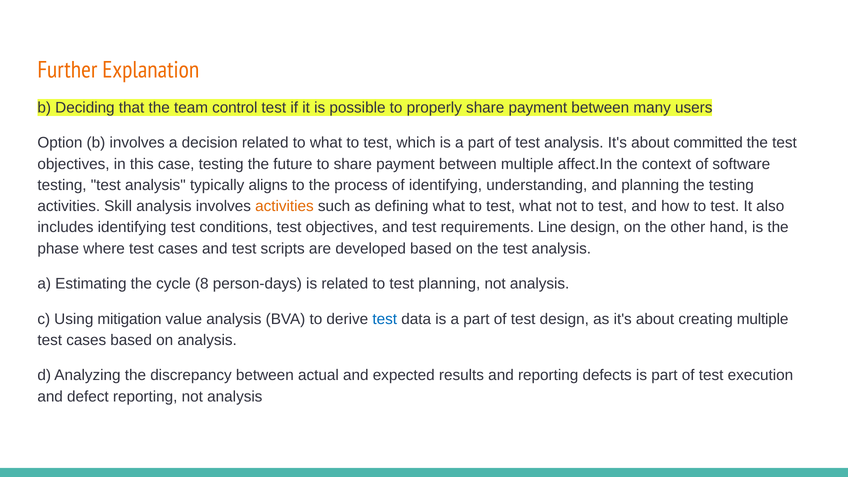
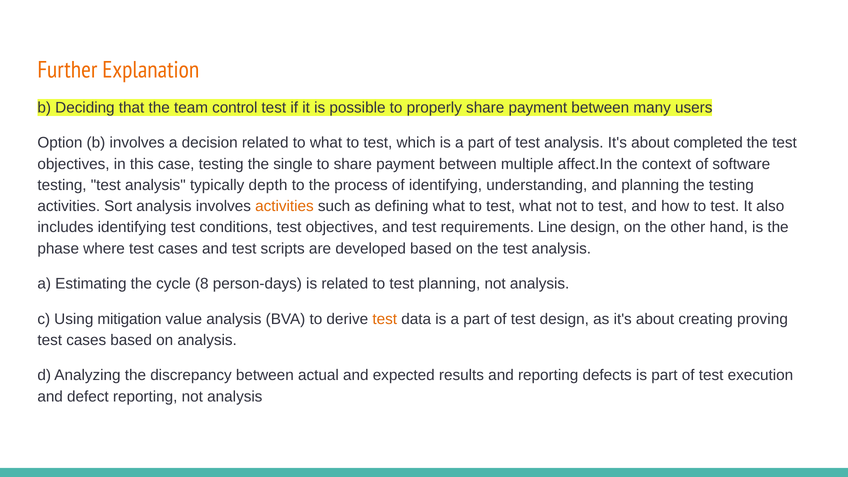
committed: committed -> completed
future: future -> single
aligns: aligns -> depth
Skill: Skill -> Sort
test at (385, 319) colour: blue -> orange
creating multiple: multiple -> proving
